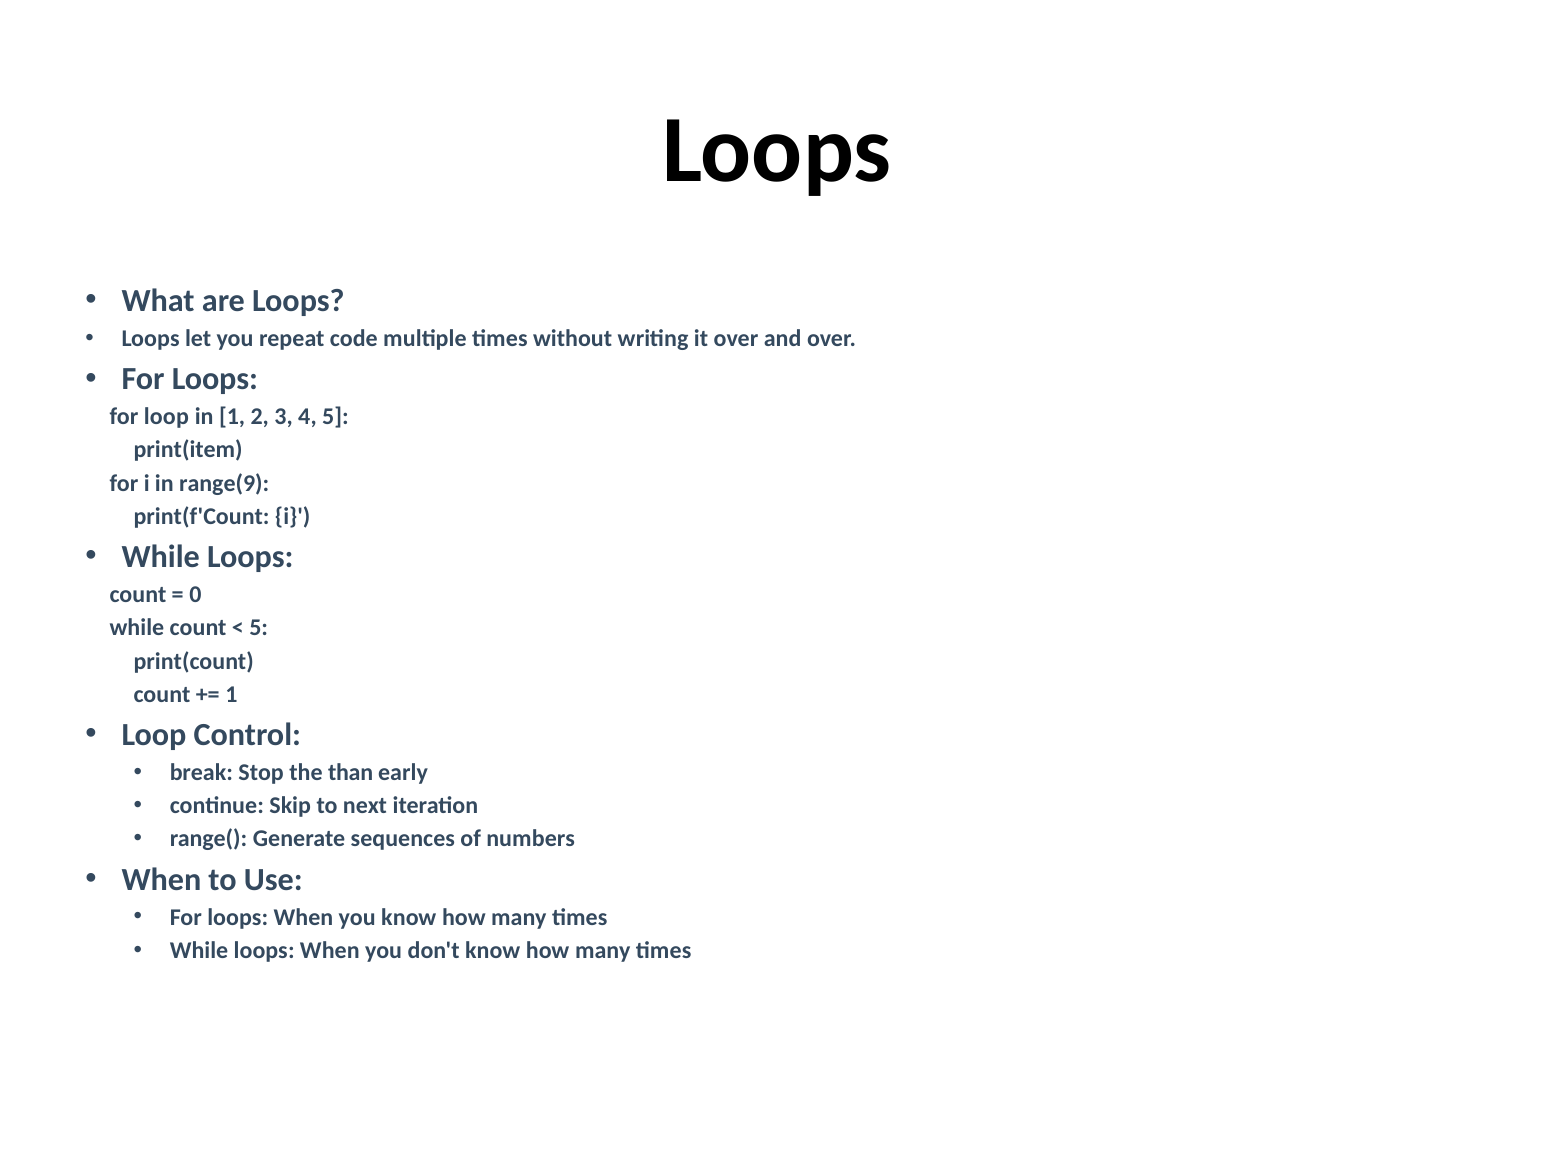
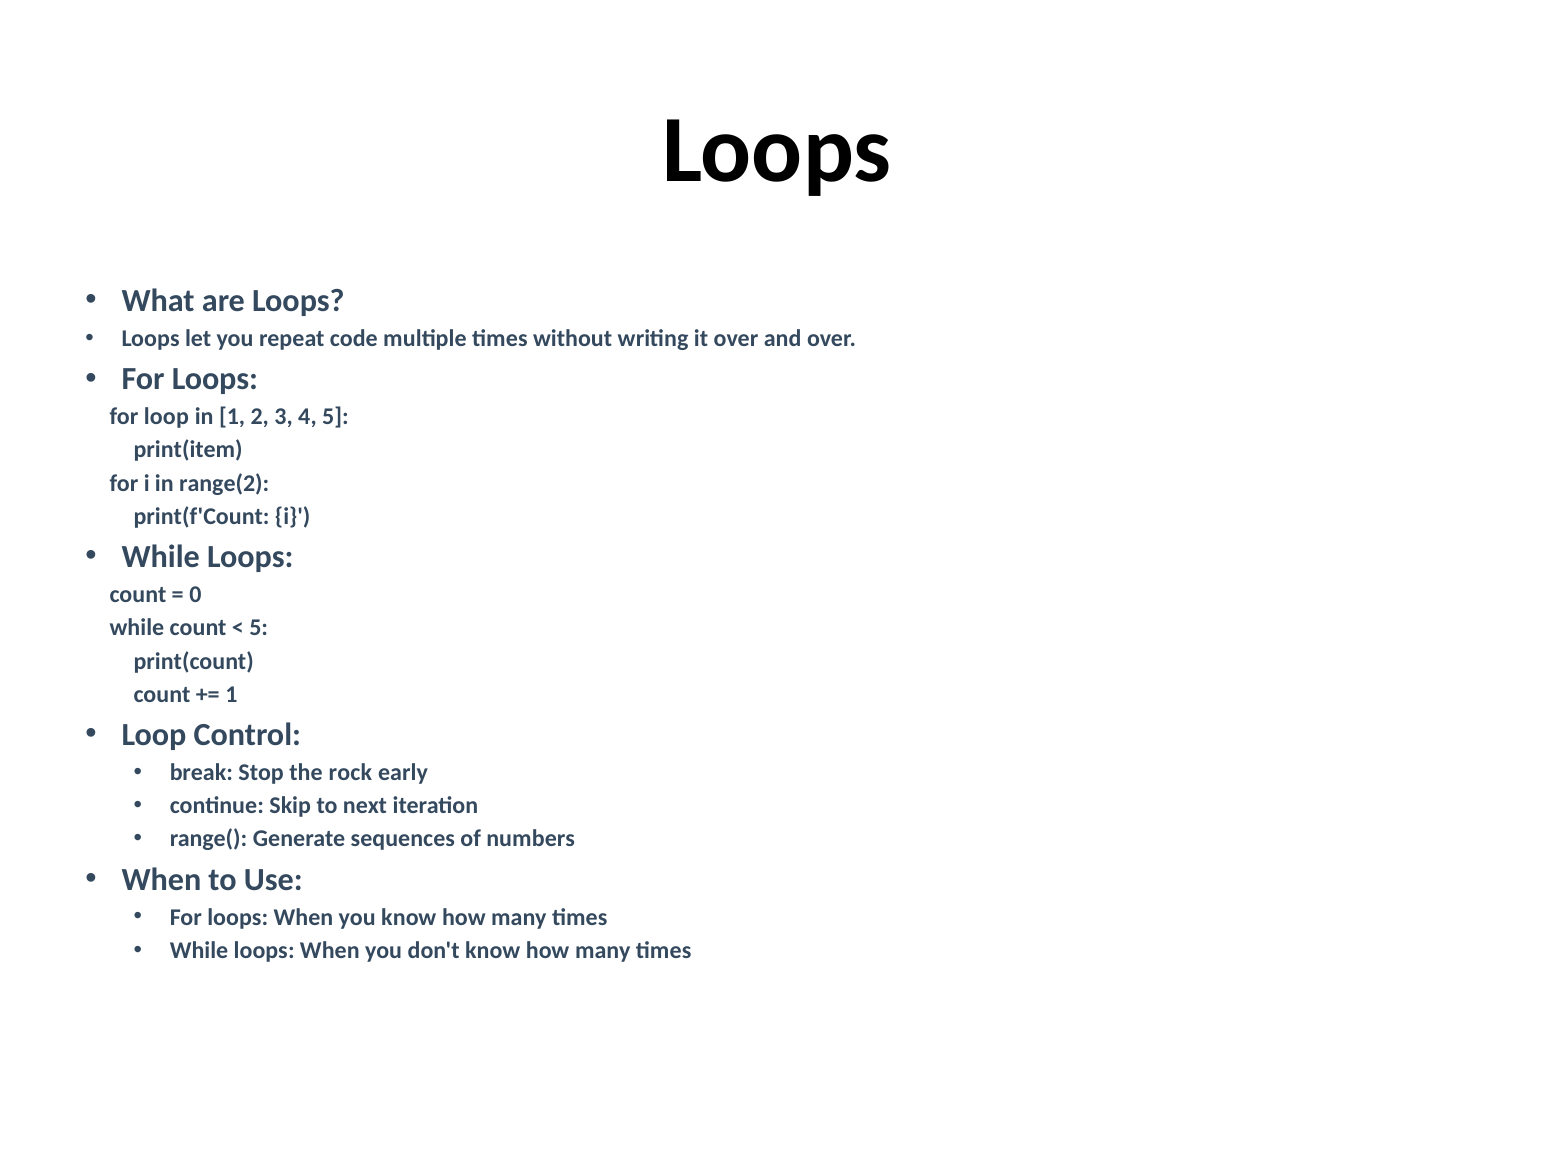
range(9: range(9 -> range(2
than: than -> rock
